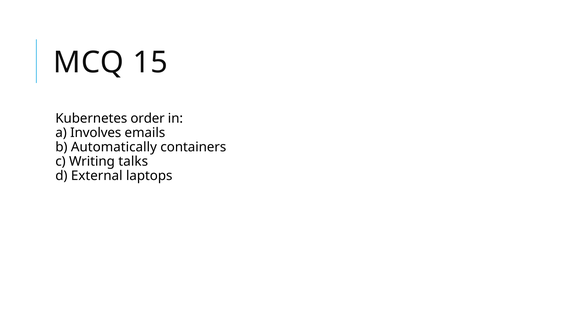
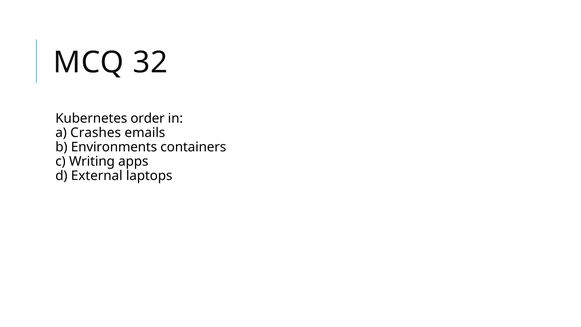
15: 15 -> 32
Involves: Involves -> Crashes
Automatically: Automatically -> Environments
talks: talks -> apps
